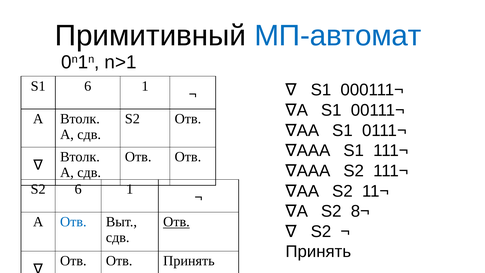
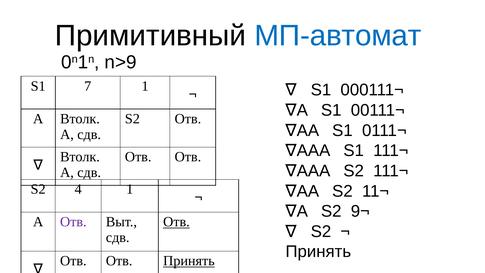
n>1: n>1 -> n>9
S1 6: 6 -> 7
S2 6: 6 -> 4
8: 8 -> 9
Отв at (73, 222) colour: blue -> purple
Принять at (189, 261) underline: none -> present
